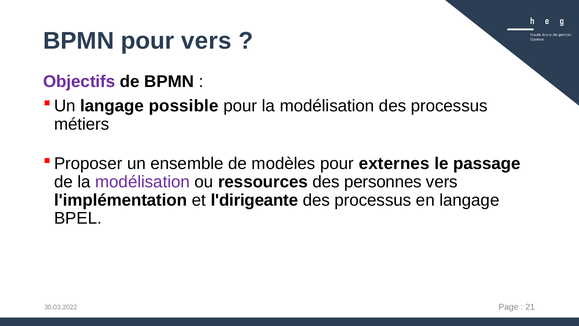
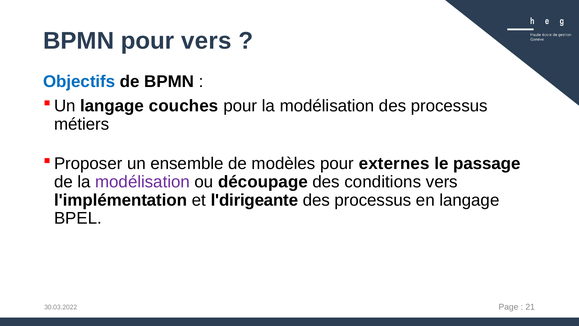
Objectifs colour: purple -> blue
possible: possible -> couches
ressources: ressources -> découpage
personnes: personnes -> conditions
